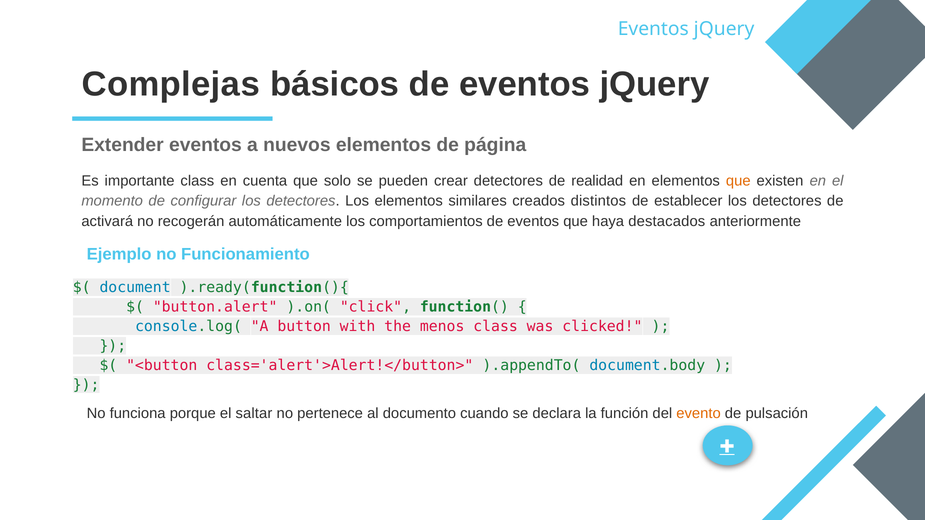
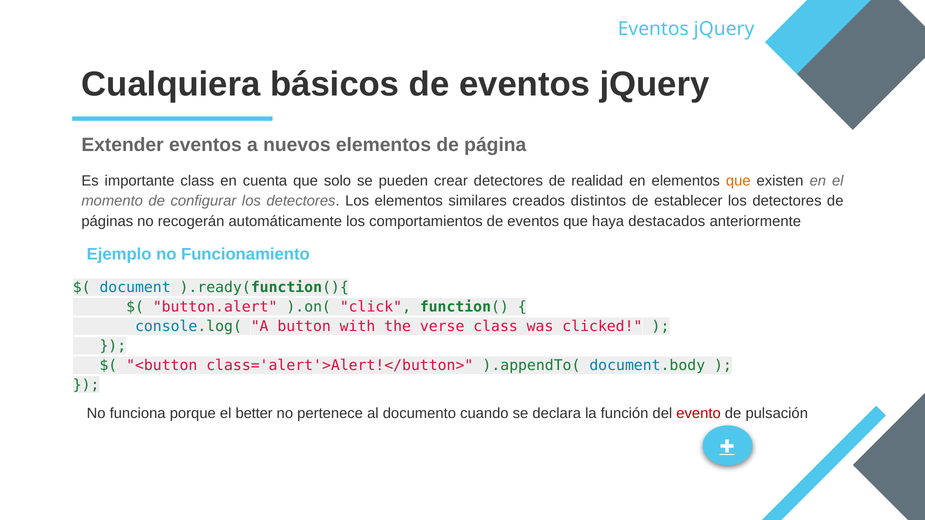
Complejas: Complejas -> Cualquiera
activará: activará -> páginas
menos: menos -> verse
saltar: saltar -> better
evento colour: orange -> red
